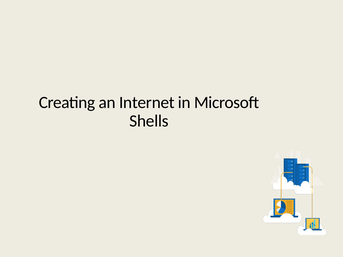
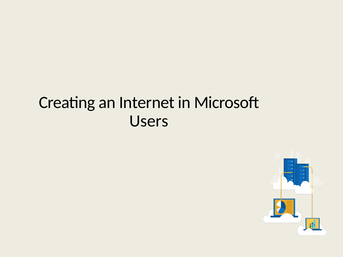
Shells: Shells -> Users
